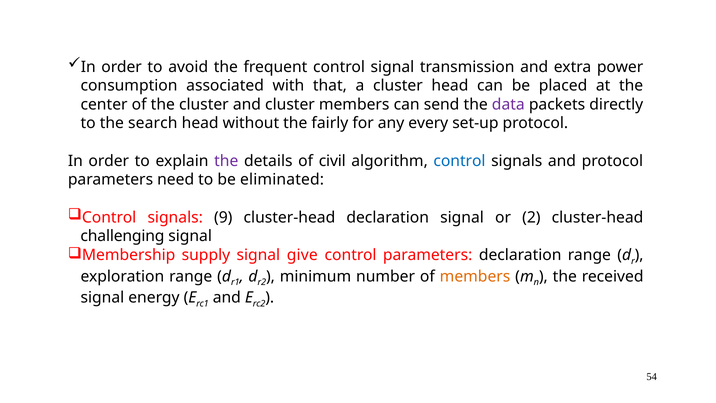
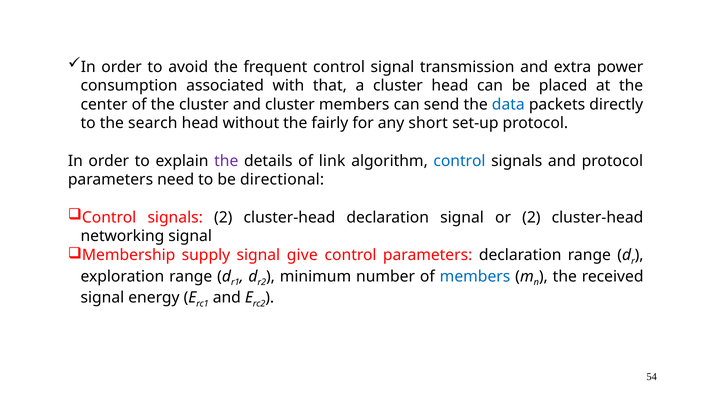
data colour: purple -> blue
every: every -> short
civil: civil -> link
eliminated: eliminated -> directional
signals 9: 9 -> 2
challenging: challenging -> networking
members at (475, 276) colour: orange -> blue
